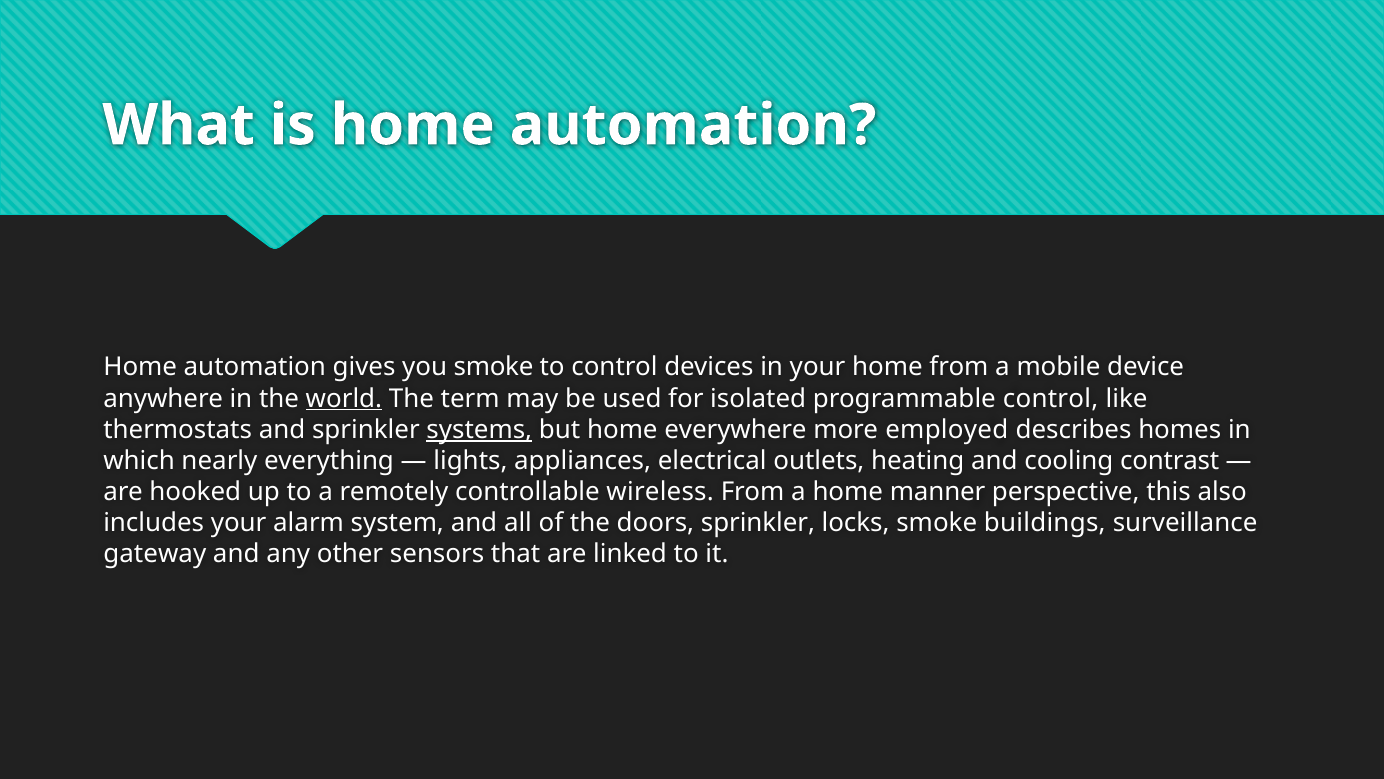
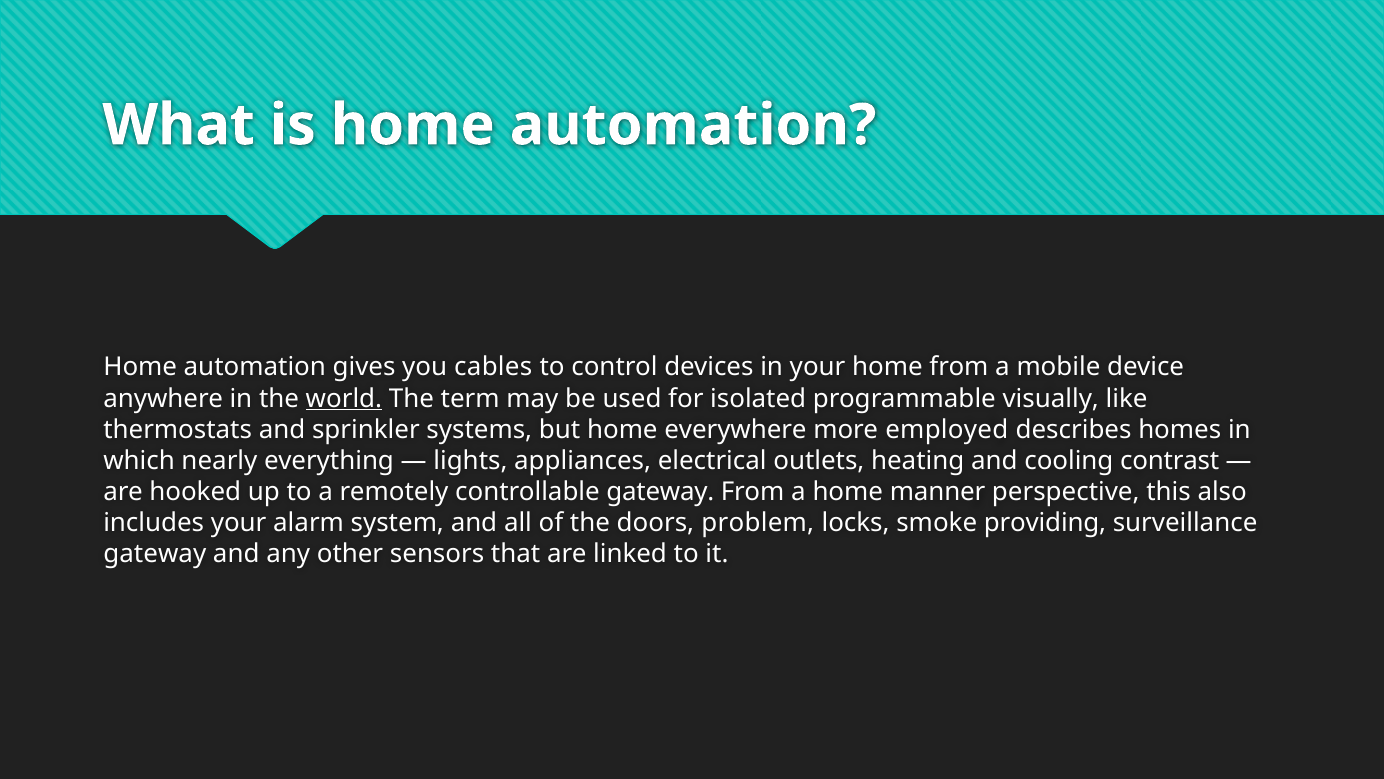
you smoke: smoke -> cables
programmable control: control -> visually
systems underline: present -> none
controllable wireless: wireless -> gateway
doors sprinkler: sprinkler -> problem
buildings: buildings -> providing
